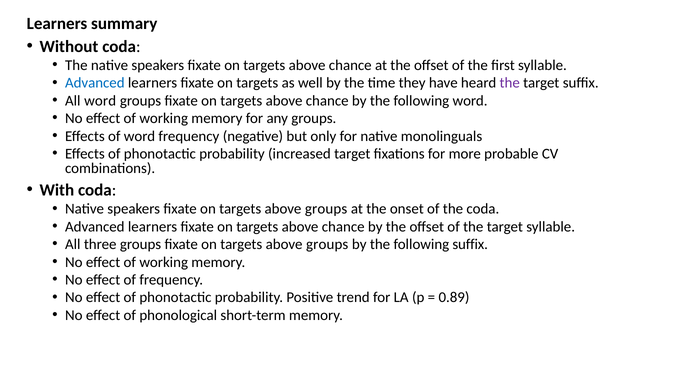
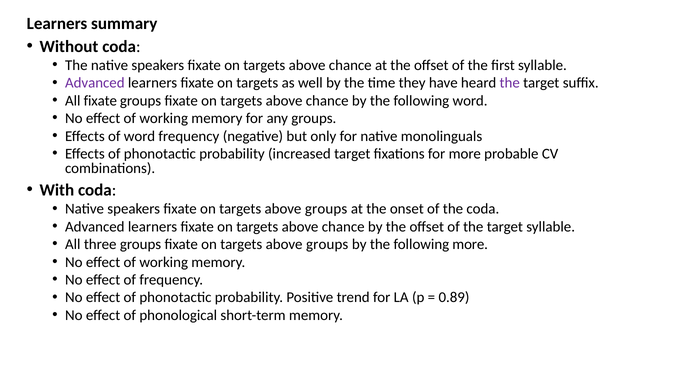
Advanced at (95, 83) colour: blue -> purple
All word: word -> fixate
following suffix: suffix -> more
